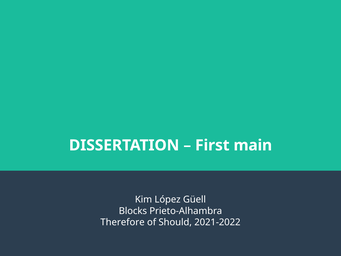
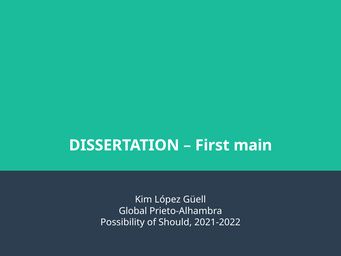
Blocks: Blocks -> Global
Therefore: Therefore -> Possibility
